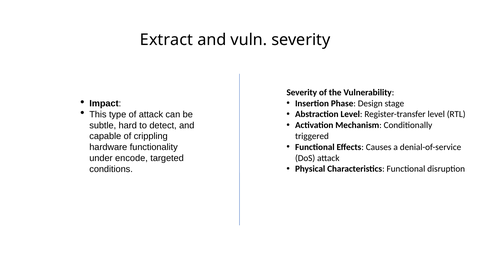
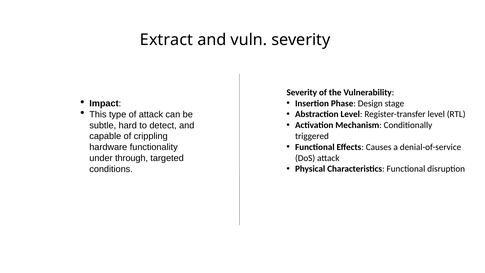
encode: encode -> through
